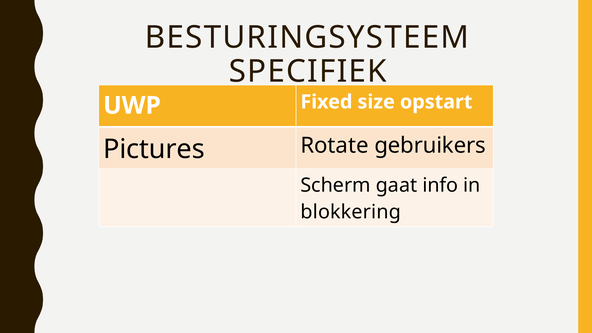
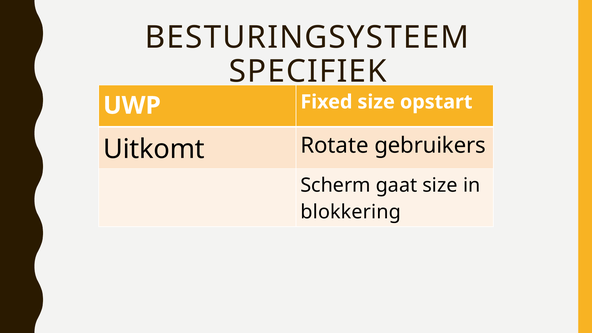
Pictures: Pictures -> Uitkomt
gaat info: info -> size
